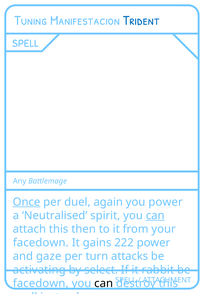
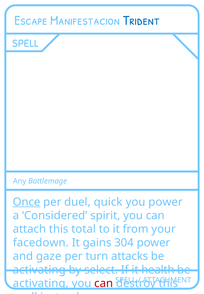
Tuning: Tuning -> Escape
again: again -> quick
Neutralised: Neutralised -> Considered
can at (155, 216) underline: present -> none
then: then -> total
222: 222 -> 304
rabbit: rabbit -> health
facedown at (41, 284): facedown -> activating
can at (104, 284) colour: black -> red
